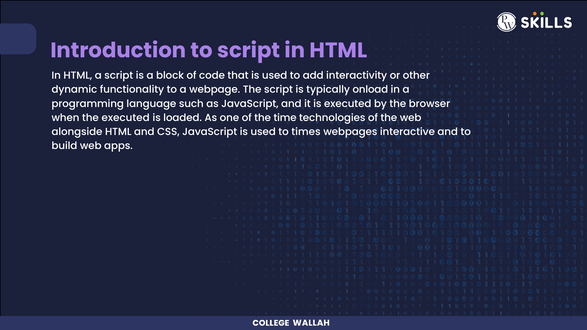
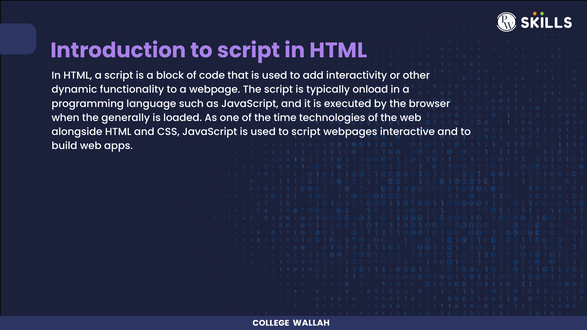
the executed: executed -> generally
used to times: times -> script
